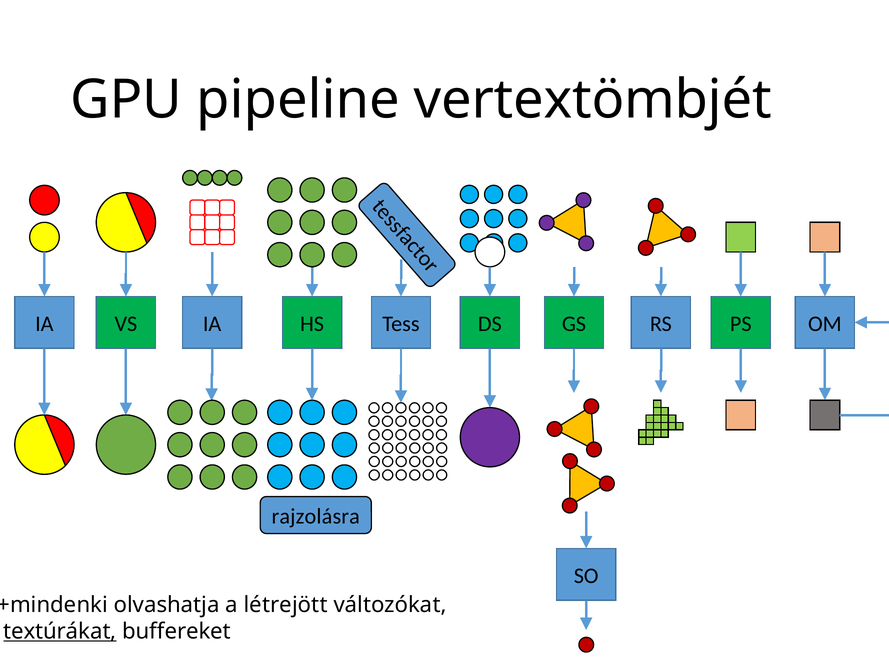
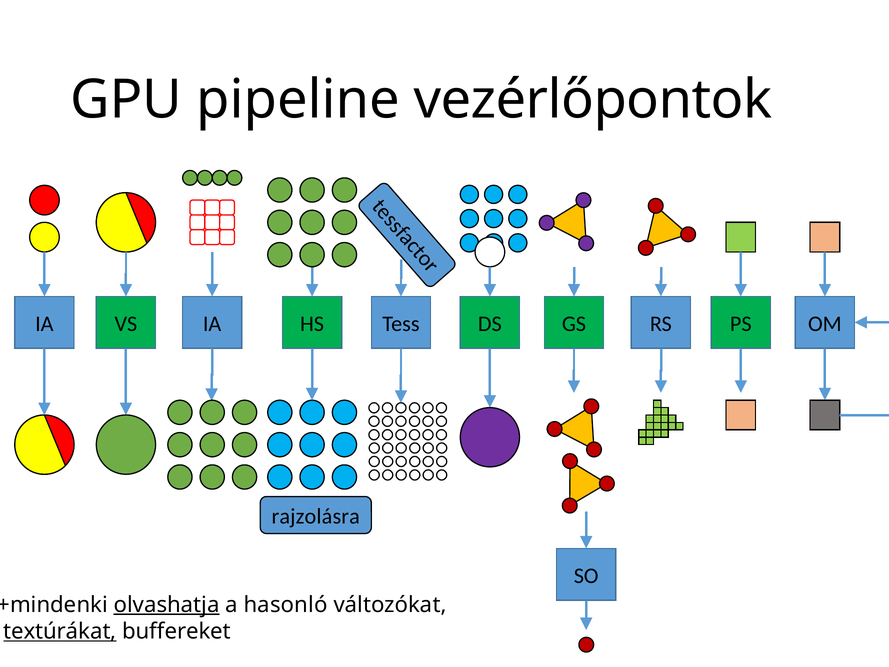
vertextömbjét: vertextömbjét -> vezérlőpontok
olvashatja underline: none -> present
létrejött: létrejött -> hasonló
